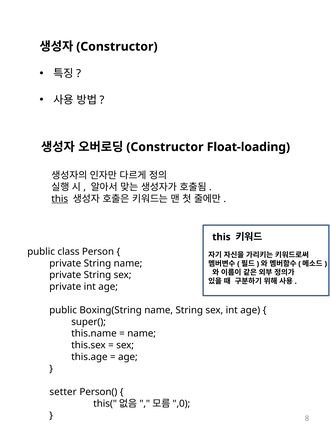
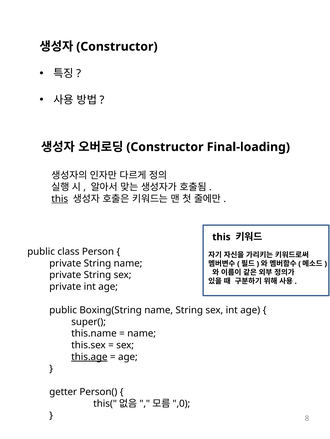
Float-loading: Float-loading -> Final-loading
this.age underline: none -> present
setter: setter -> getter
